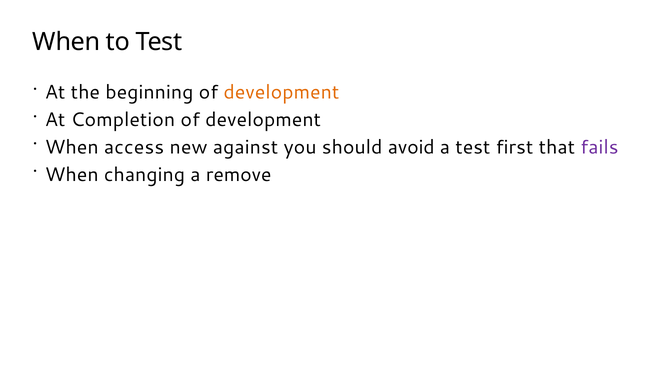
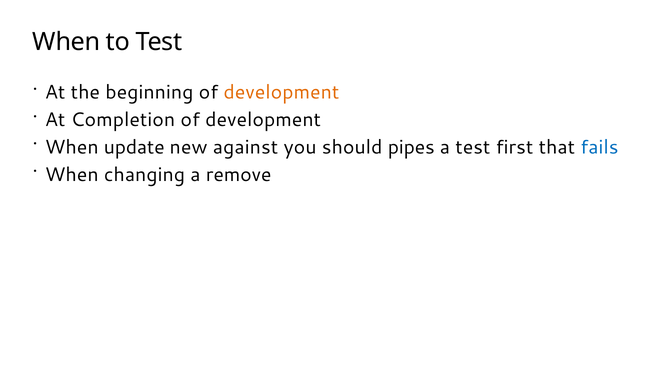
access: access -> update
avoid: avoid -> pipes
fails colour: purple -> blue
